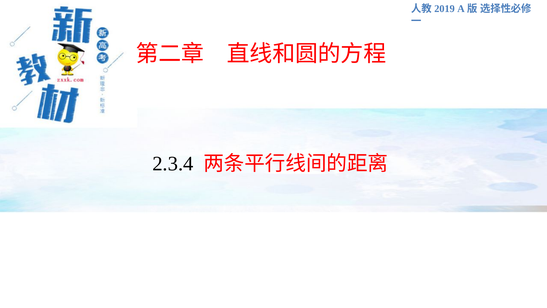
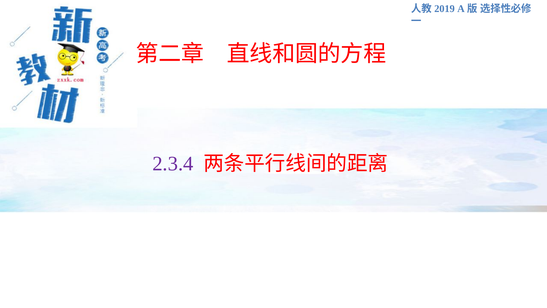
2.3.4 colour: black -> purple
